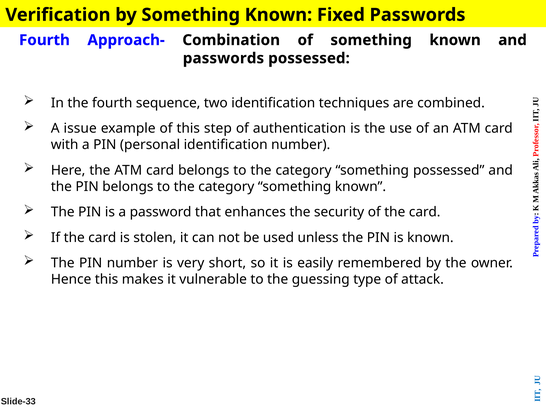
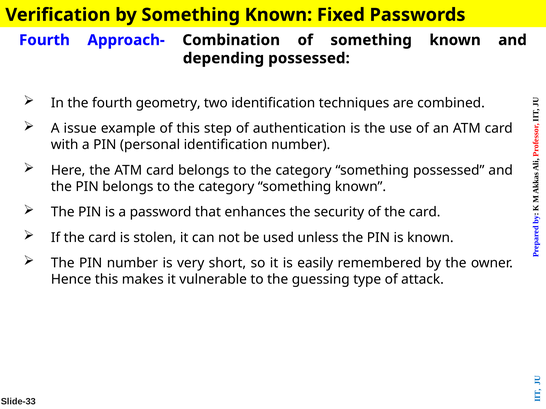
passwords at (223, 58): passwords -> depending
sequence: sequence -> geometry
